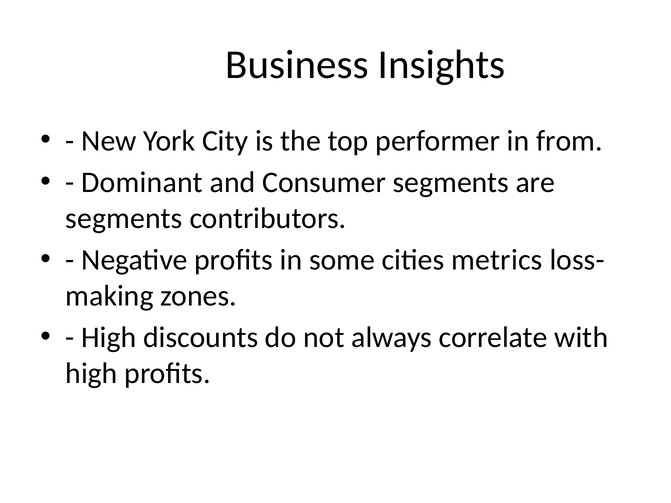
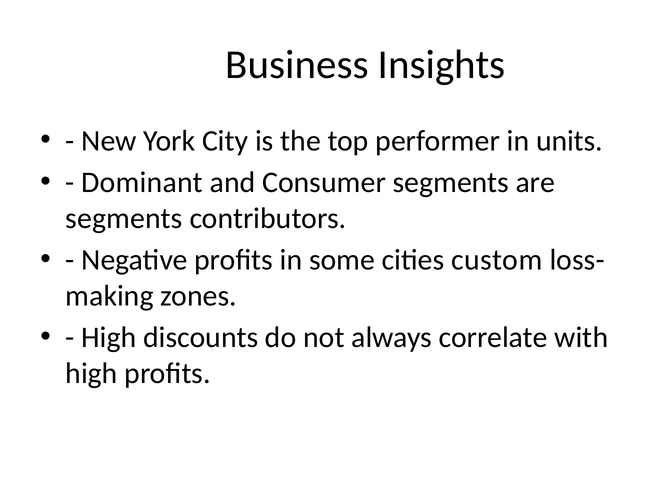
from: from -> units
metrics: metrics -> custom
